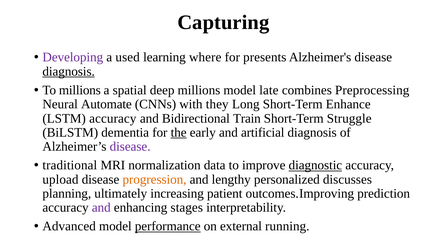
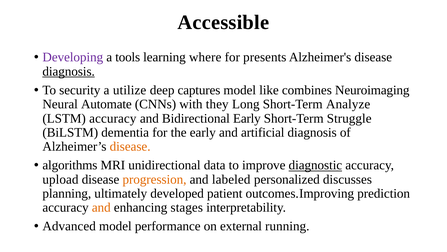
Capturing: Capturing -> Accessible
used: used -> tools
To millions: millions -> security
spatial: spatial -> utilize
deep millions: millions -> captures
late: late -> like
Preprocessing: Preprocessing -> Neuroimaging
Enhance: Enhance -> Analyze
Bidirectional Train: Train -> Early
the underline: present -> none
disease at (130, 146) colour: purple -> orange
traditional: traditional -> algorithms
normalization: normalization -> unidirectional
lengthy: lengthy -> labeled
increasing: increasing -> developed
and at (101, 207) colour: purple -> orange
performance underline: present -> none
